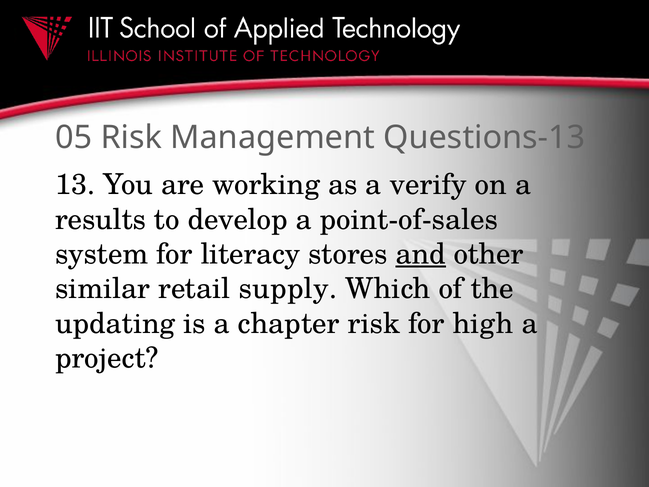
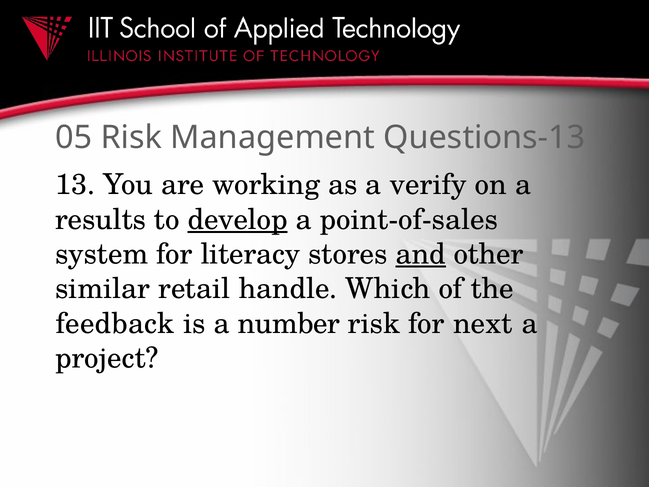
develop underline: none -> present
supply: supply -> handle
updating: updating -> feedback
chapter: chapter -> number
high: high -> next
